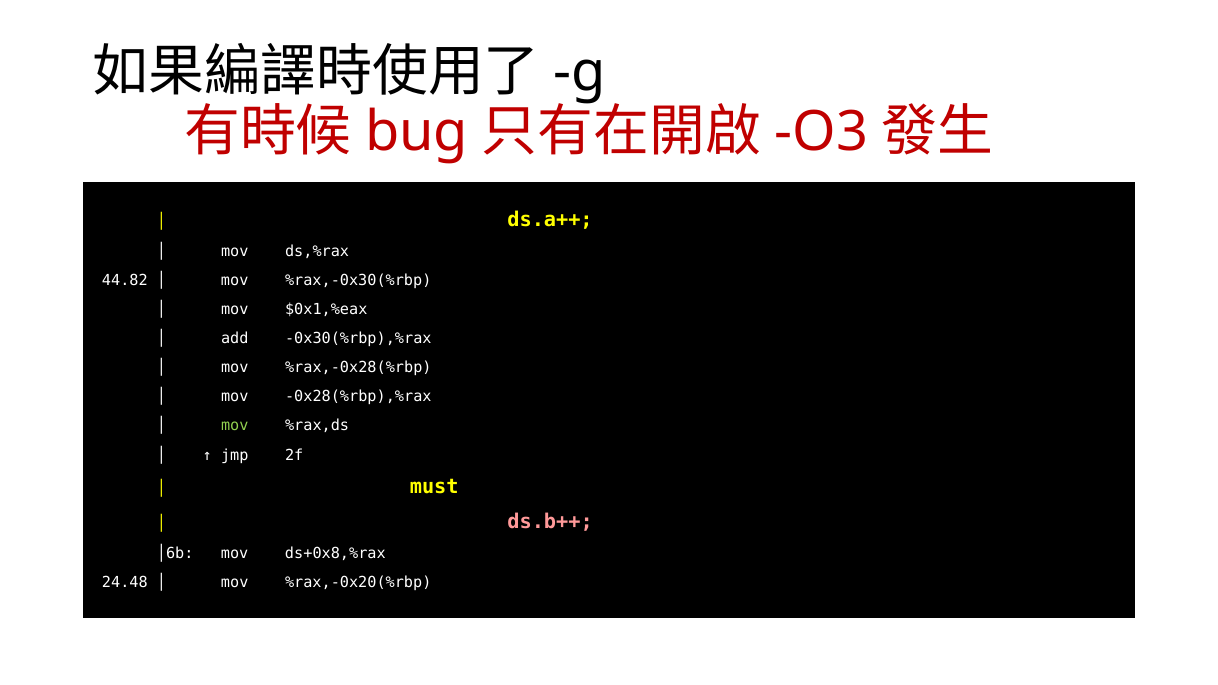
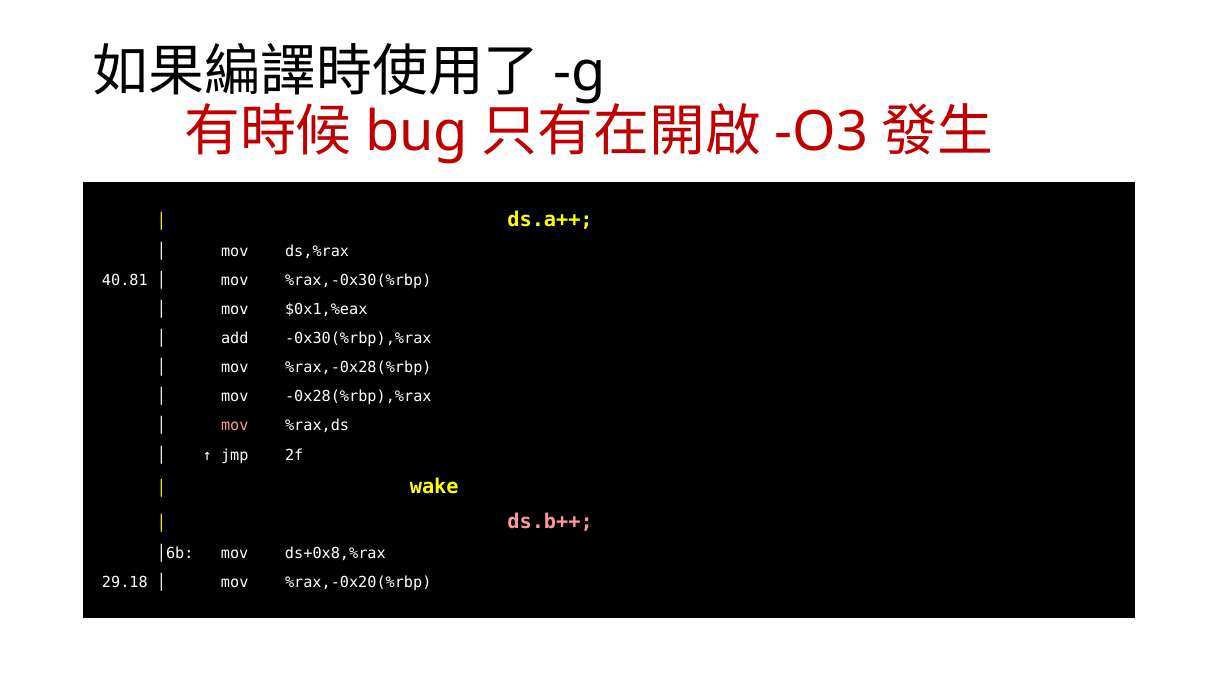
44.82: 44.82 -> 40.81
mov at (235, 426) colour: light green -> pink
must: must -> wake
24.48: 24.48 -> 29.18
